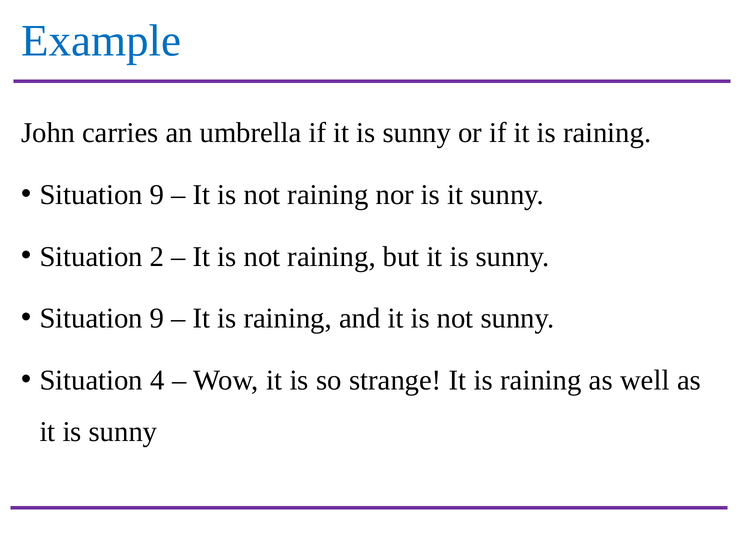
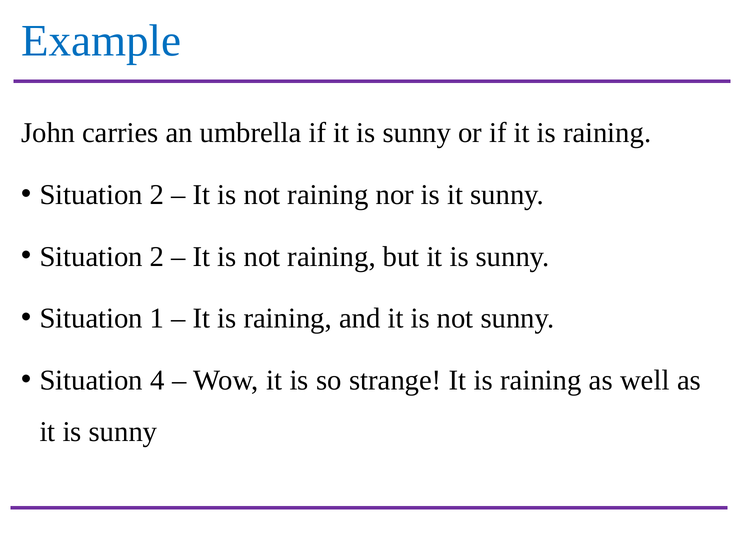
9 at (157, 195): 9 -> 2
9 at (157, 319): 9 -> 1
